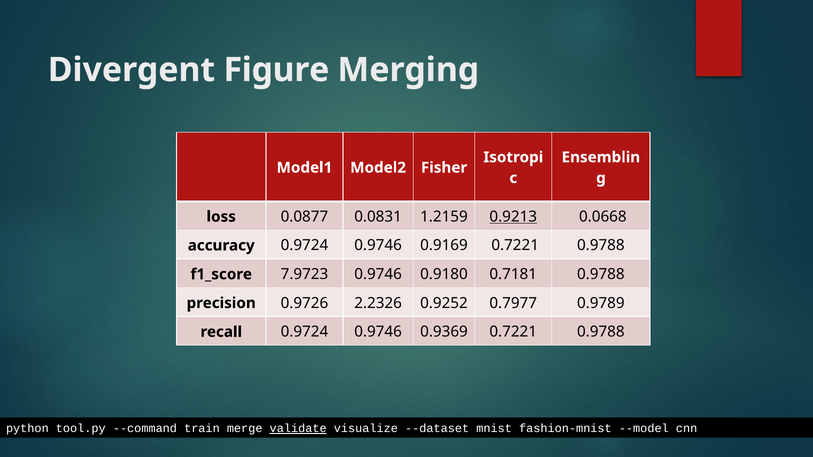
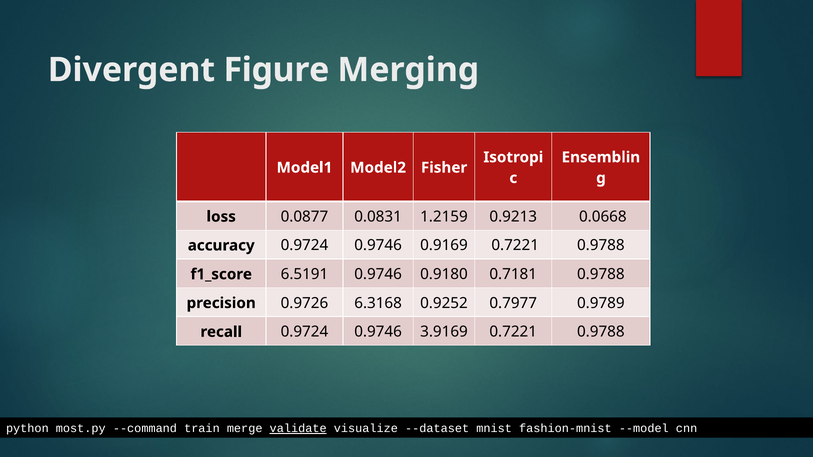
0.9213 underline: present -> none
7.9723: 7.9723 -> 6.5191
2.2326: 2.2326 -> 6.3168
0.9369: 0.9369 -> 3.9169
tool.py: tool.py -> most.py
